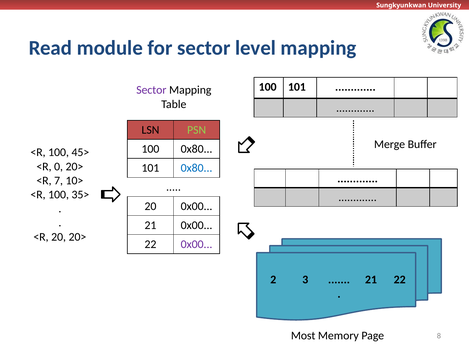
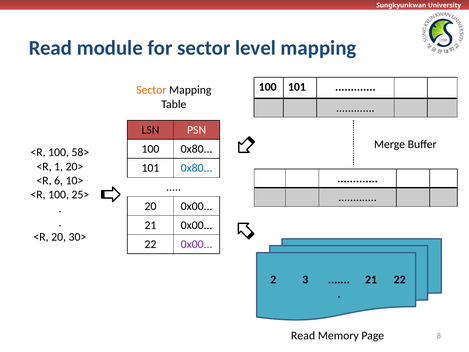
Sector at (151, 90) colour: purple -> orange
PSN colour: light green -> white
45>: 45> -> 58>
0: 0 -> 1
7: 7 -> 6
35>: 35> -> 25>
20 20>: 20> -> 30>
Most at (303, 335): Most -> Read
